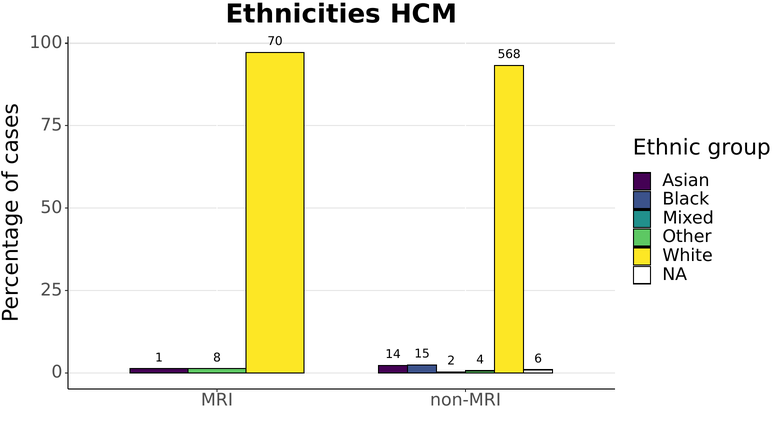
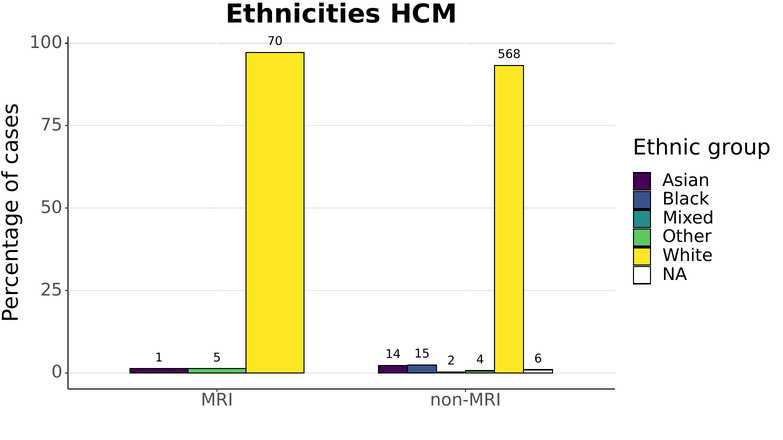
8: 8 -> 5
